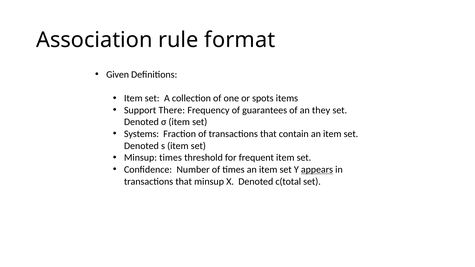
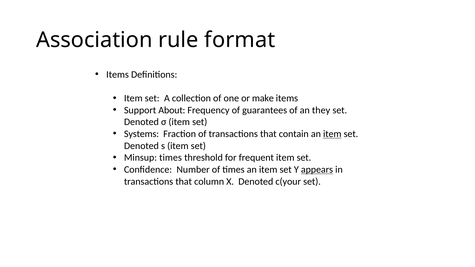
Given at (118, 75): Given -> Items
spots: spots -> make
There: There -> About
item at (332, 134) underline: none -> present
that minsup: minsup -> column
c(total: c(total -> c(your
